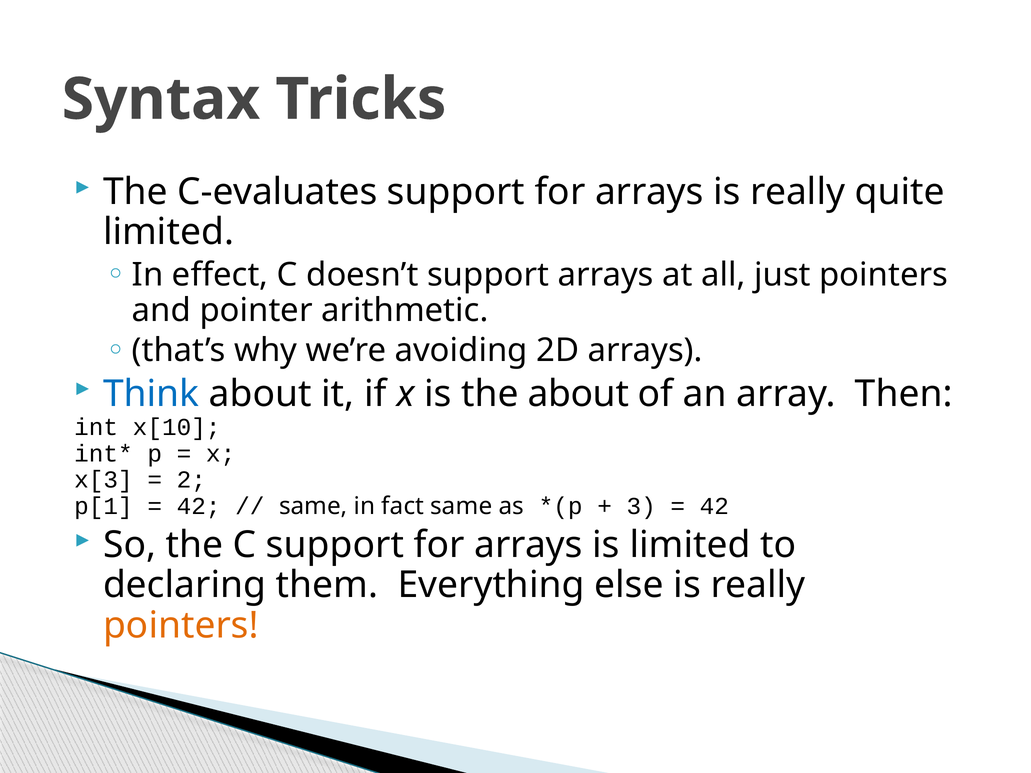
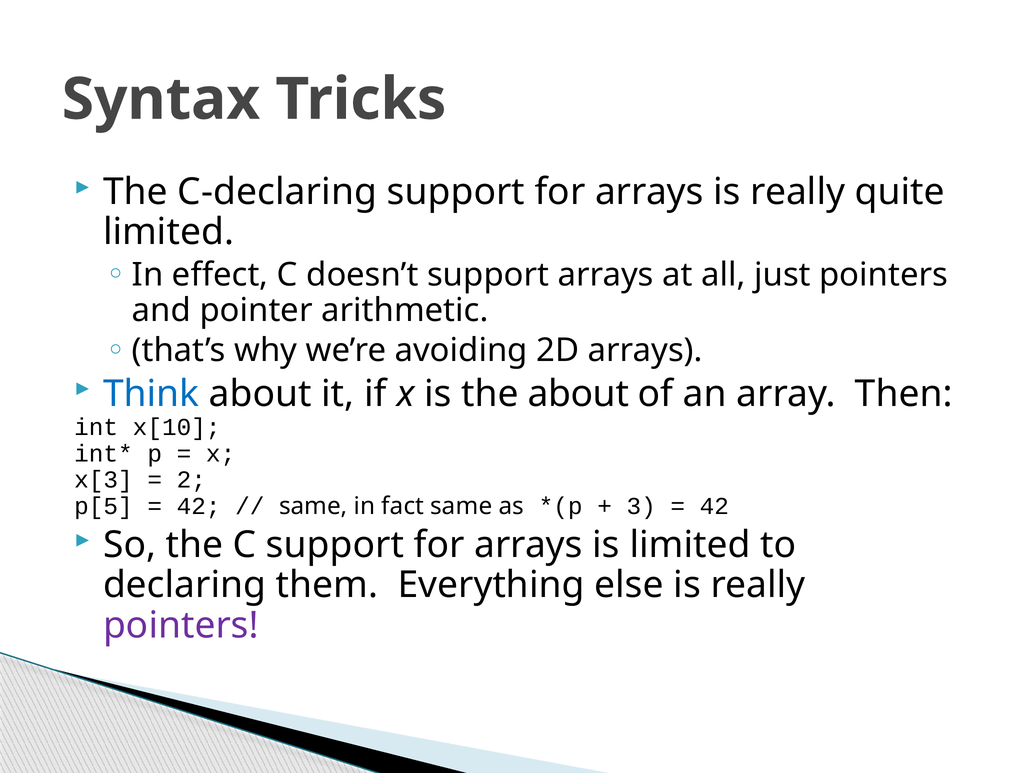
C-evaluates: C-evaluates -> C-declaring
p[1: p[1 -> p[5
pointers at (181, 626) colour: orange -> purple
